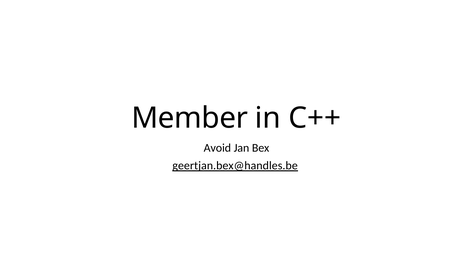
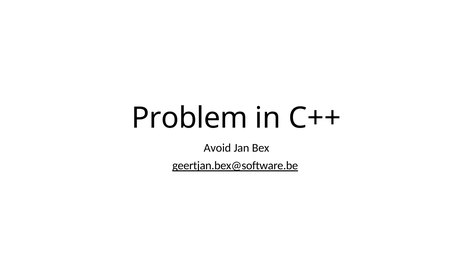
Member: Member -> Problem
geertjan.bex@handles.be: geertjan.bex@handles.be -> geertjan.bex@software.be
